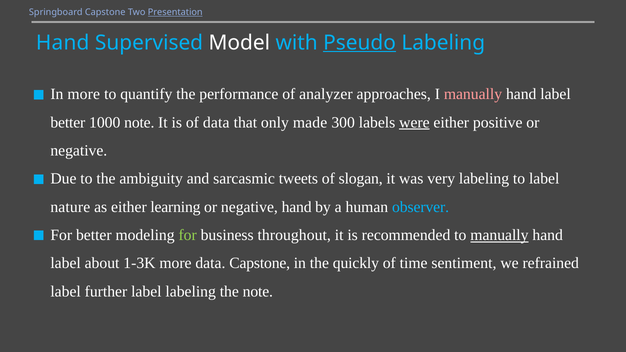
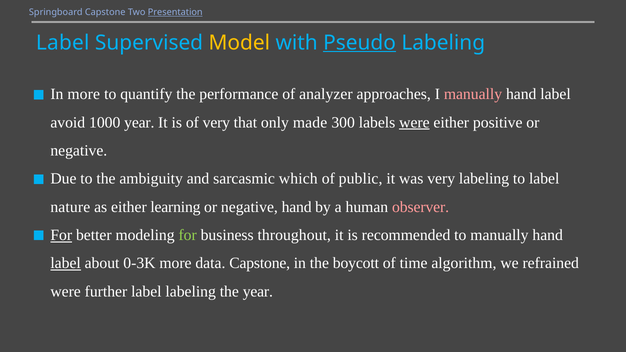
Hand at (63, 43): Hand -> Label
Model colour: white -> yellow
better at (68, 123): better -> avoid
1000 note: note -> year
of data: data -> very
tweets: tweets -> which
slogan: slogan -> public
observer colour: light blue -> pink
For at (61, 235) underline: none -> present
manually at (499, 235) underline: present -> none
label at (66, 263) underline: none -> present
1-3K: 1-3K -> 0-3K
quickly: quickly -> boycott
sentiment: sentiment -> algorithm
label at (66, 292): label -> were
the note: note -> year
